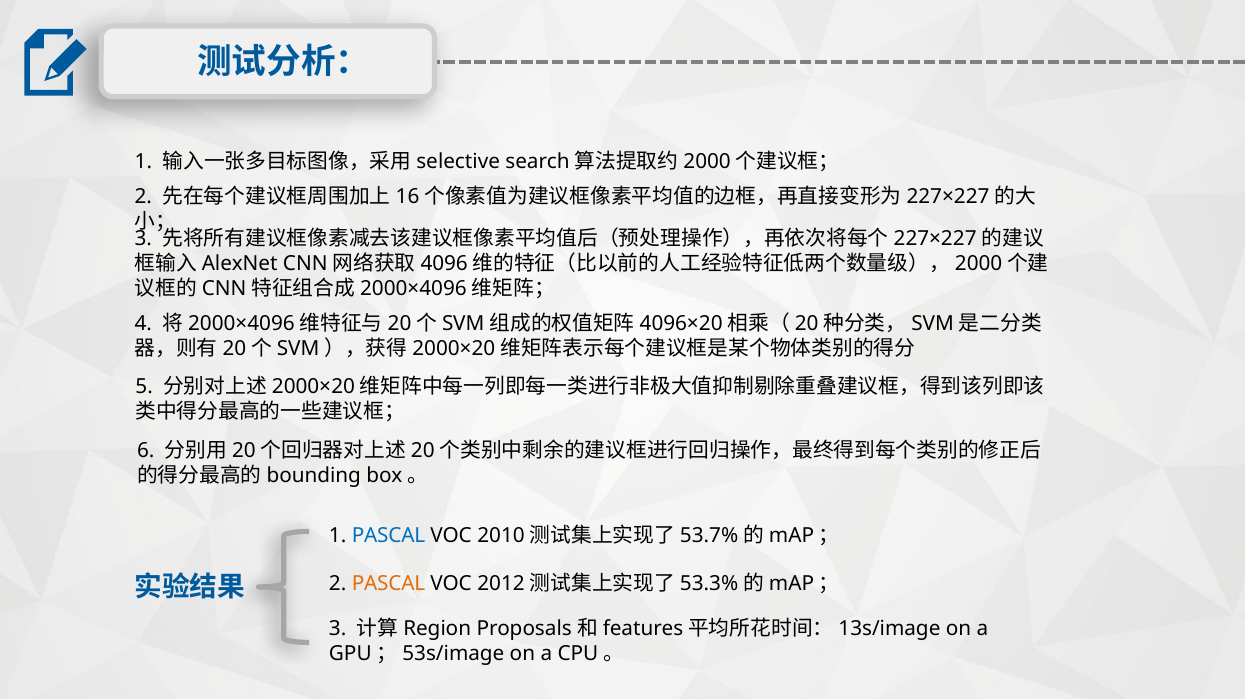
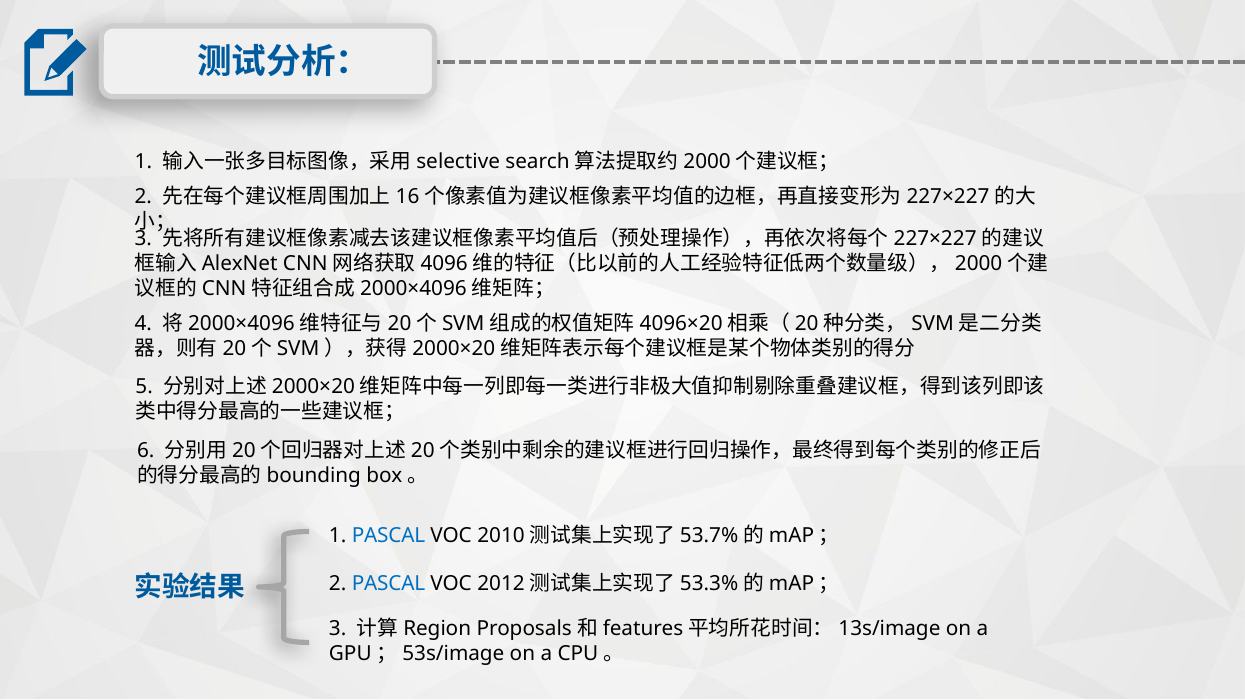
PASCAL at (389, 584) colour: orange -> blue
